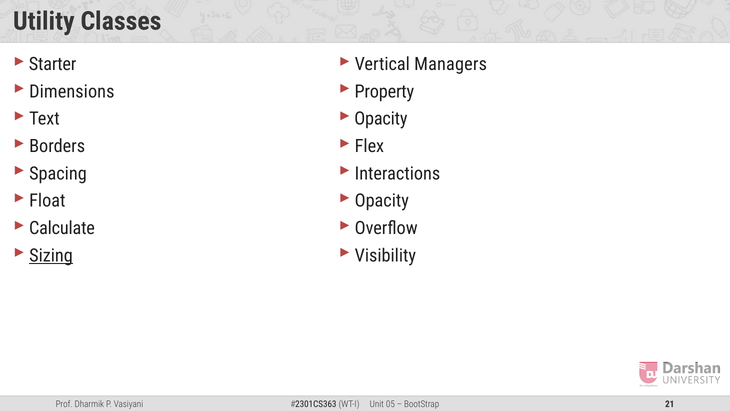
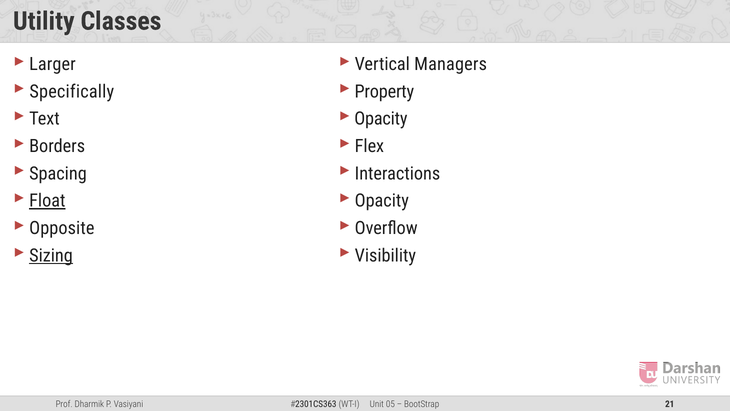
Starter: Starter -> Larger
Dimensions: Dimensions -> Specifically
Float underline: none -> present
Calculate: Calculate -> Opposite
